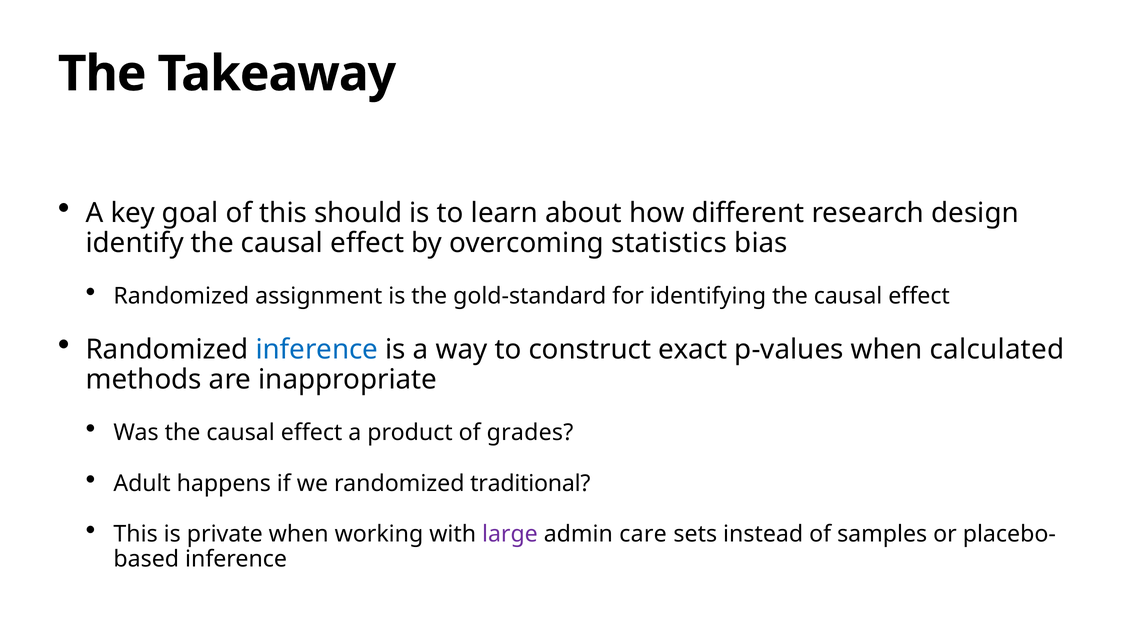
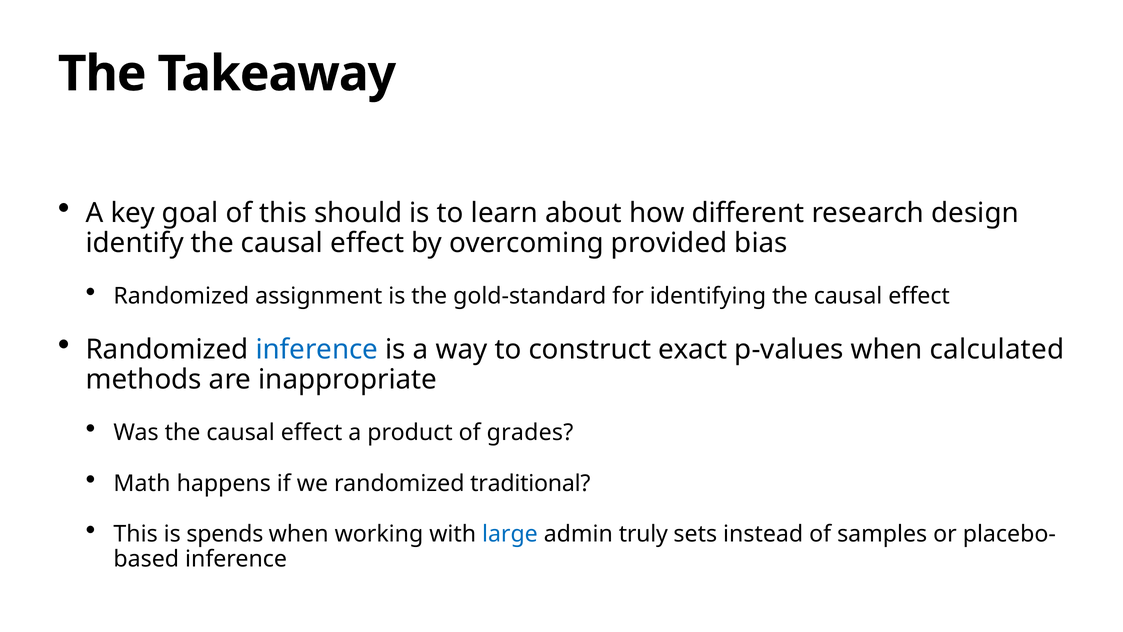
statistics: statistics -> provided
Adult: Adult -> Math
private: private -> spends
large colour: purple -> blue
care: care -> truly
